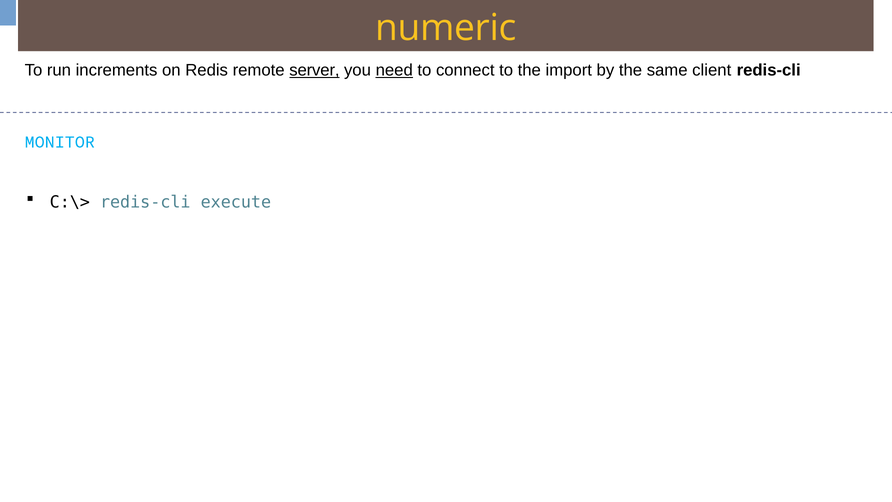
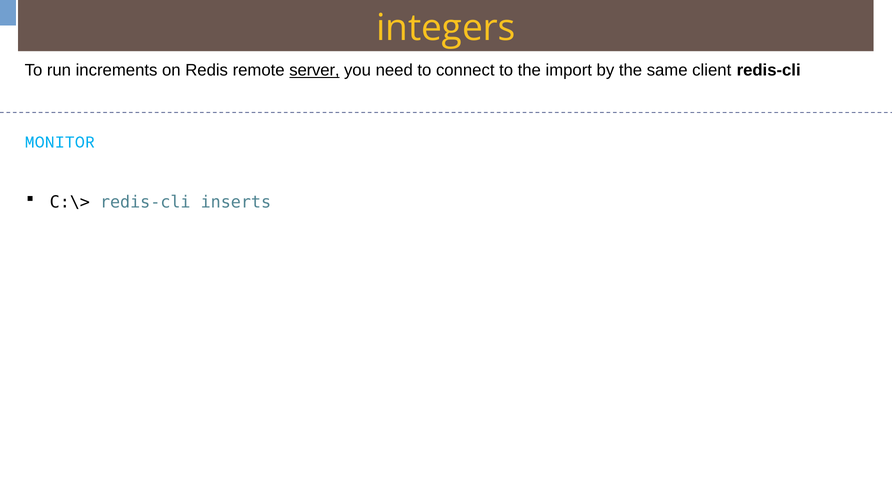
numeric: numeric -> integers
need underline: present -> none
execute: execute -> inserts
